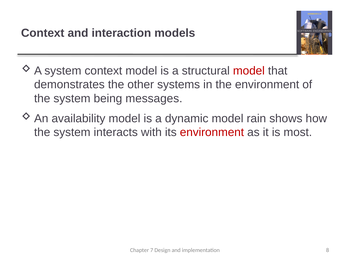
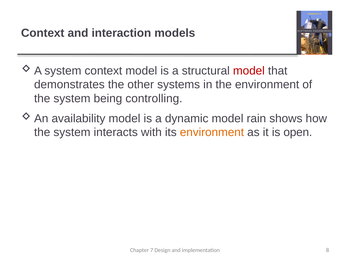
messages: messages -> controlling
environment at (212, 133) colour: red -> orange
most: most -> open
